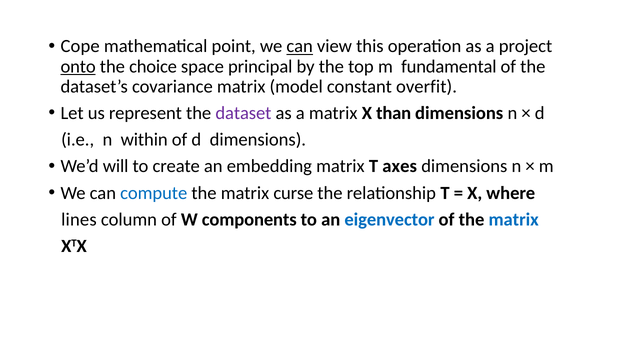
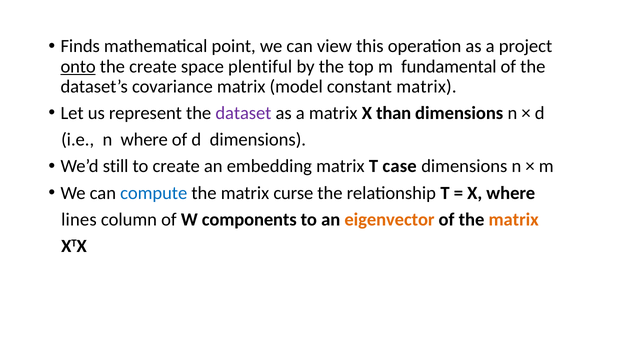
Cope: Cope -> Finds
can at (300, 46) underline: present -> none
the choice: choice -> create
principal: principal -> plentiful
constant overfit: overfit -> matrix
n within: within -> where
will: will -> still
axes: axes -> case
eigenvector colour: blue -> orange
matrix at (514, 220) colour: blue -> orange
